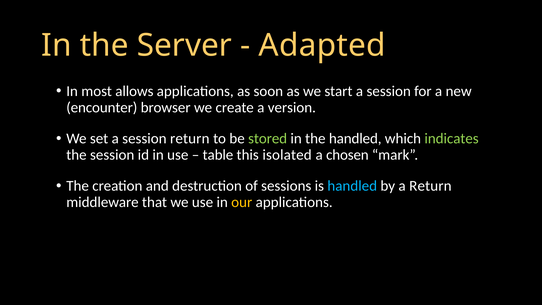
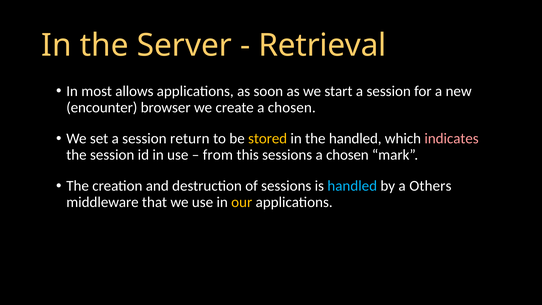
Adapted: Adapted -> Retrieval
create a version: version -> chosen
stored colour: light green -> yellow
indicates colour: light green -> pink
table: table -> from
this isolated: isolated -> sessions
a Return: Return -> Others
